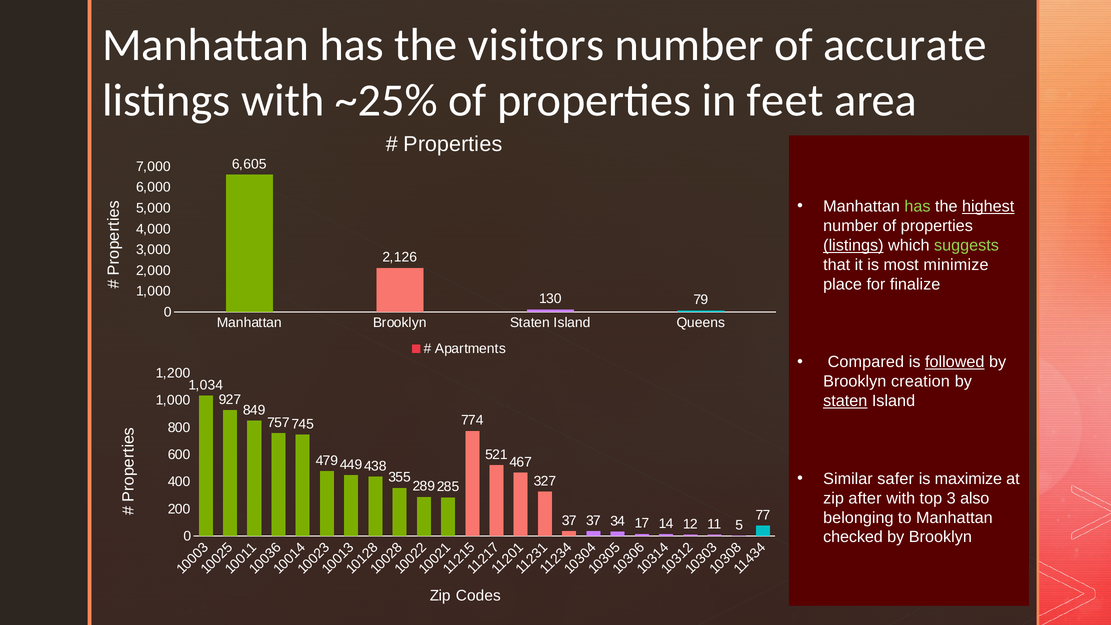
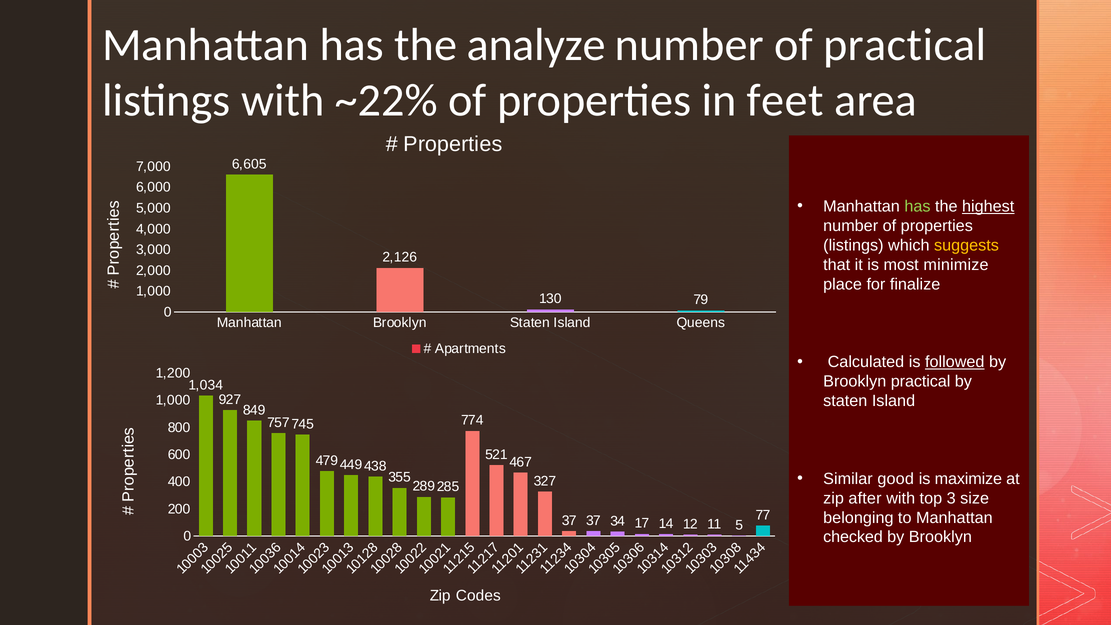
visitors: visitors -> analyze
of accurate: accurate -> practical
~25%: ~25% -> ~22%
listings at (853, 245) underline: present -> none
suggests colour: light green -> yellow
Compared: Compared -> Calculated
Brooklyn creation: creation -> practical
staten at (845, 401) underline: present -> none
safer: safer -> good
also: also -> size
